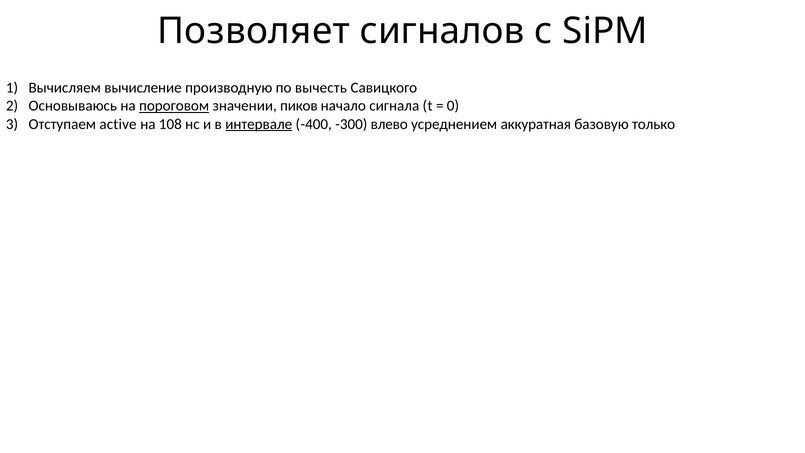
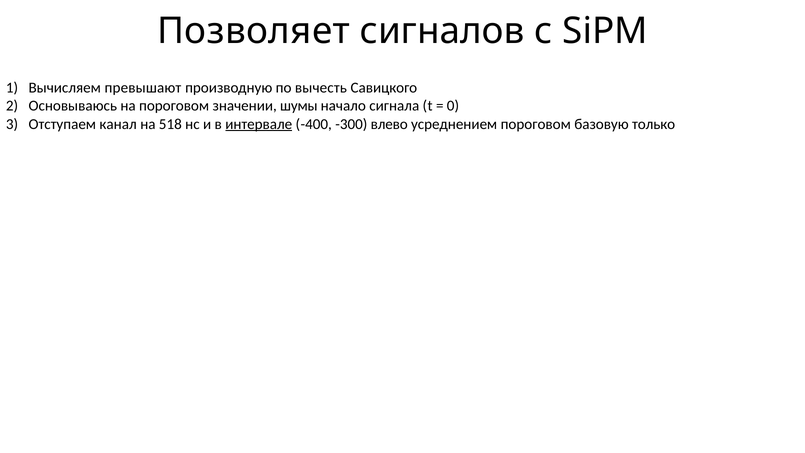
вычисление: вычисление -> превышают
пороговом at (174, 106) underline: present -> none
пиков: пиков -> шумы
active: active -> канал
108: 108 -> 518
усреднением аккуратная: аккуратная -> пороговом
